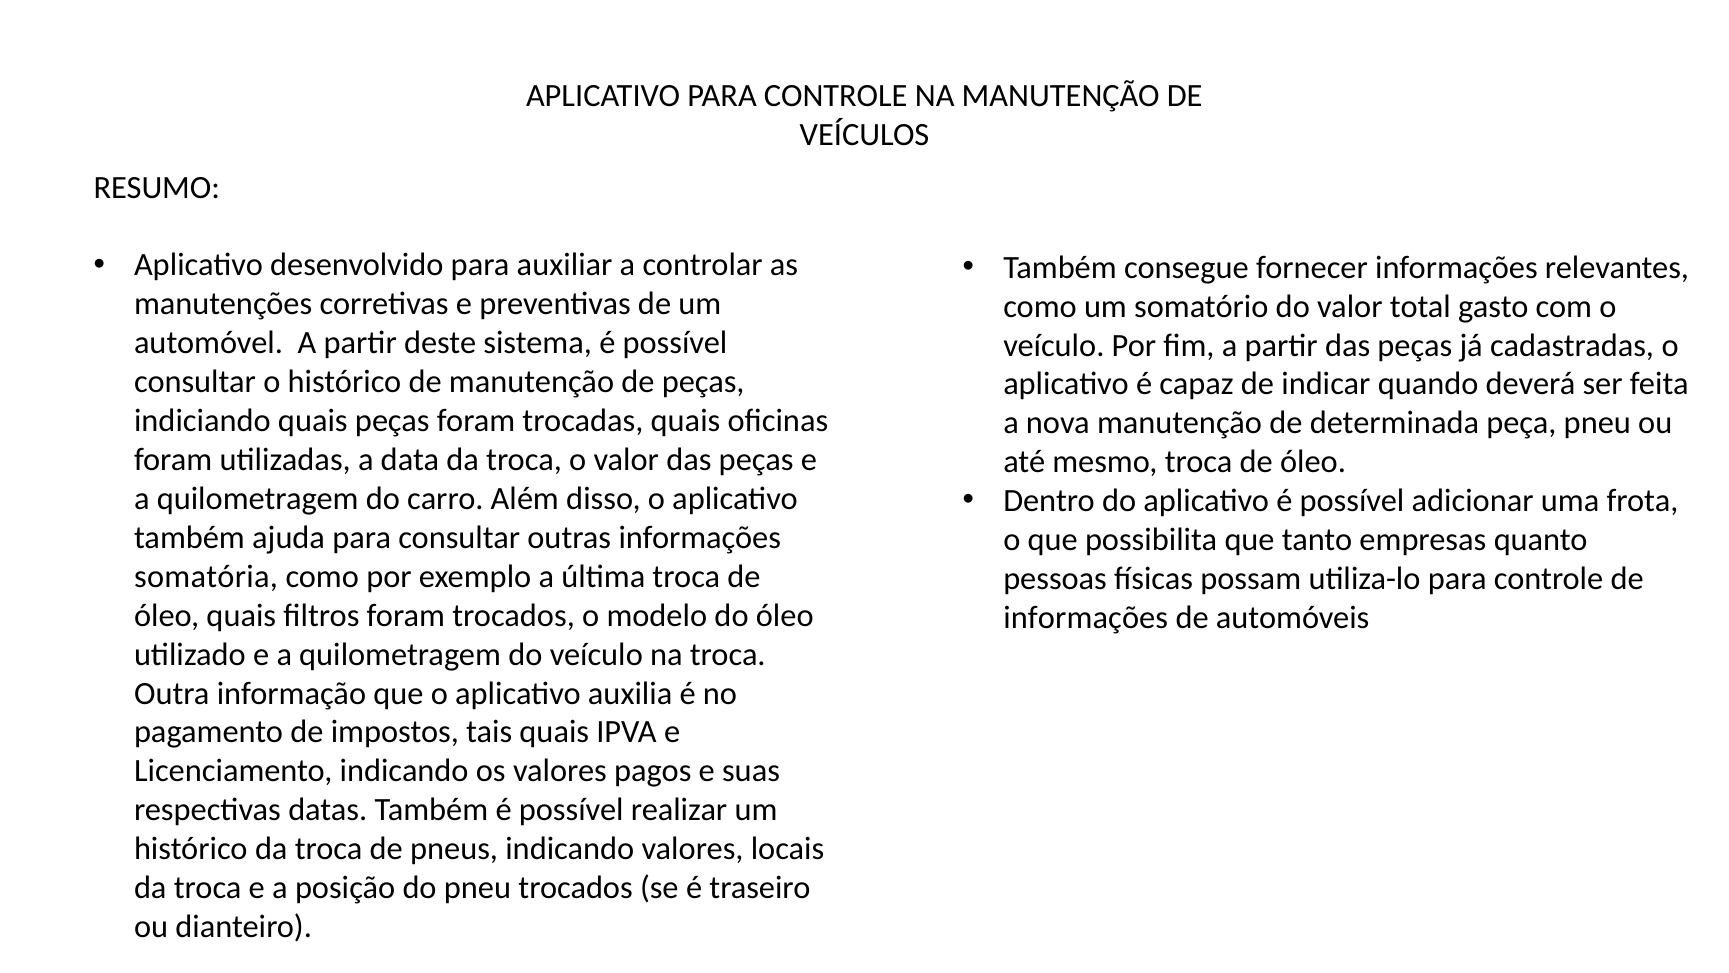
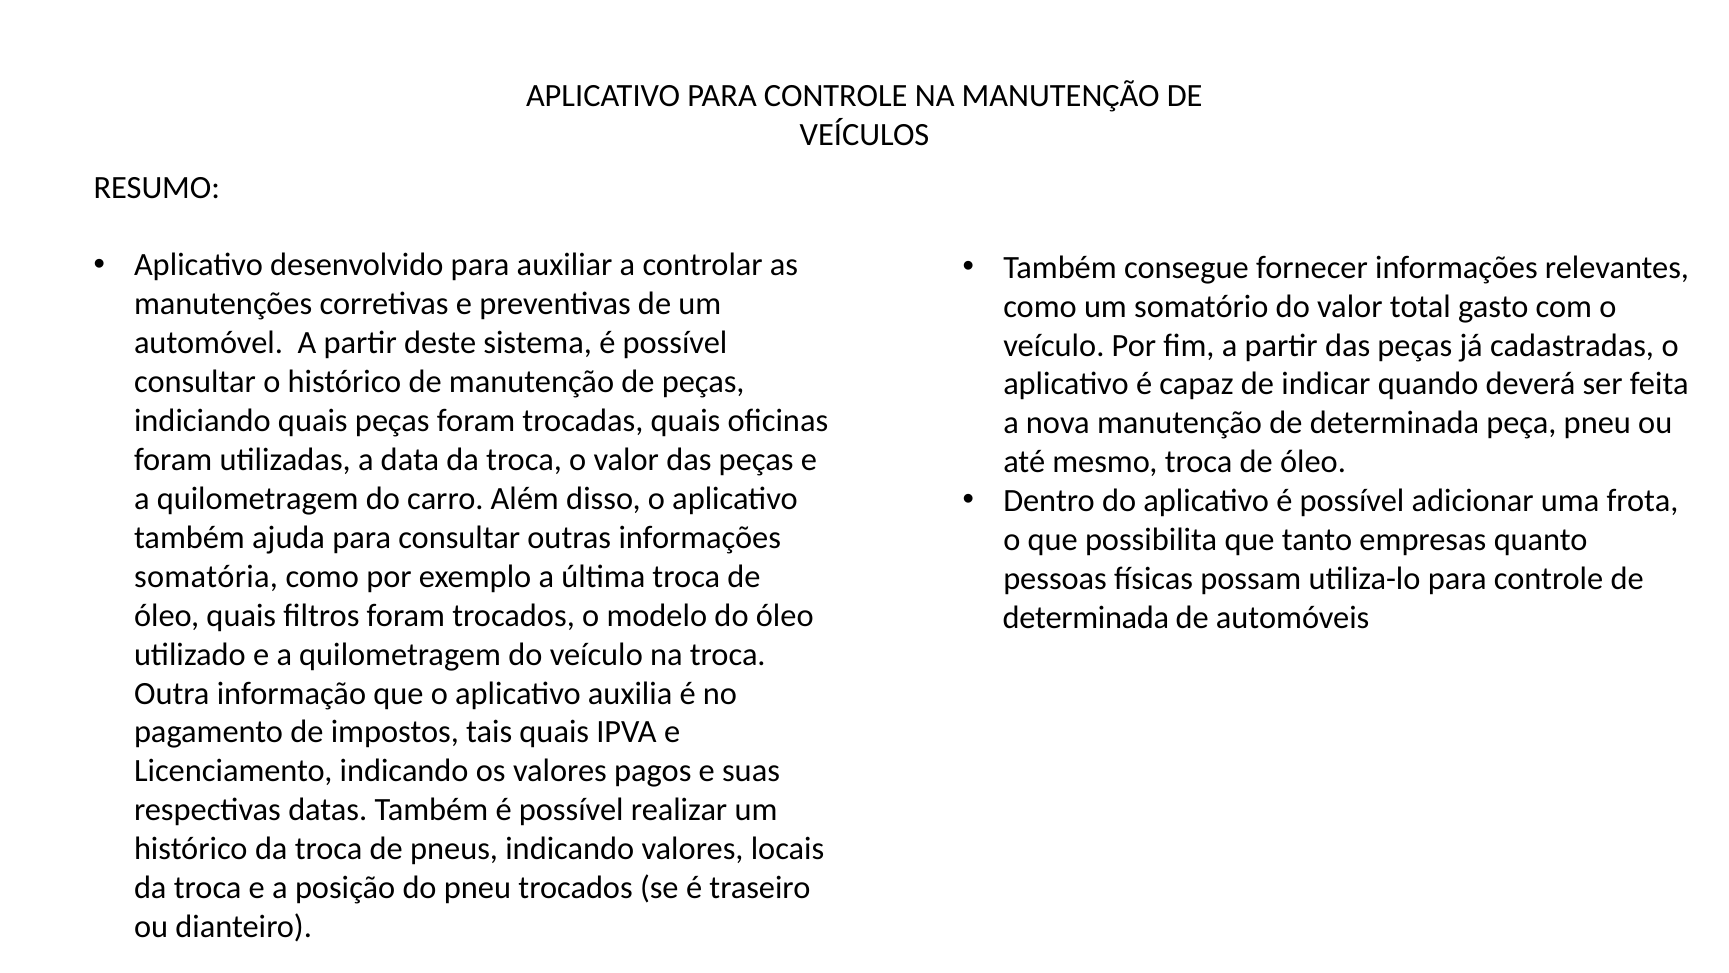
informações at (1086, 618): informações -> determinada
